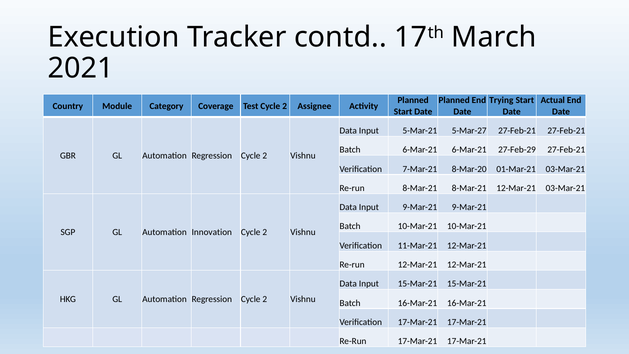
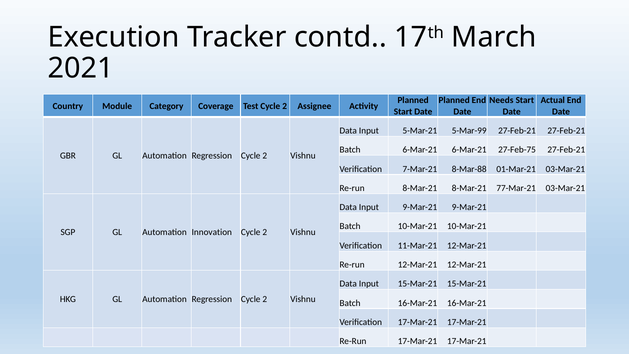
Trying: Trying -> Needs
5-Mar-27: 5-Mar-27 -> 5-Mar-99
27-Feb-29: 27-Feb-29 -> 27-Feb-75
8-Mar-20: 8-Mar-20 -> 8-Mar-88
8-Mar-21 12-Mar-21: 12-Mar-21 -> 77-Mar-21
